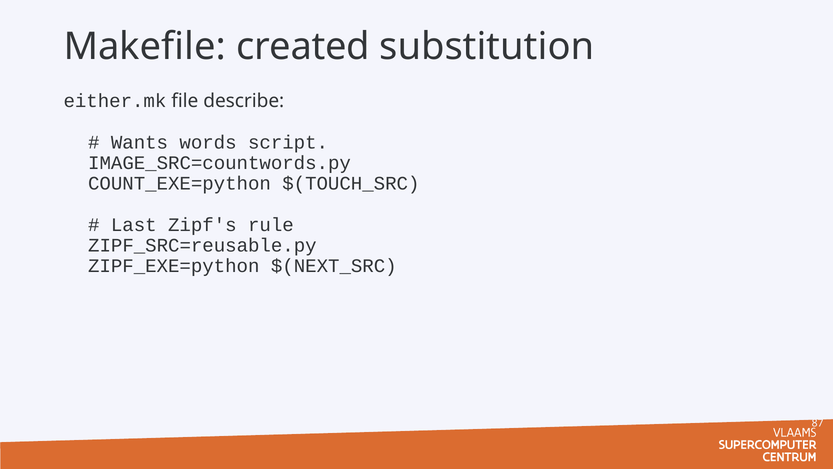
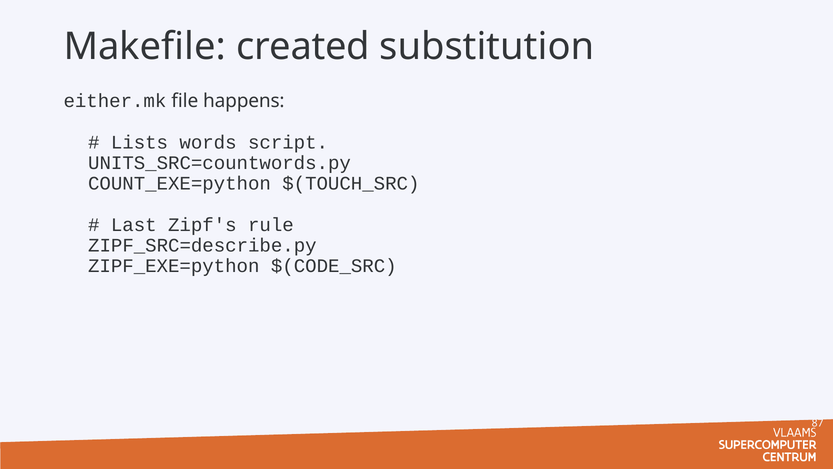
describe: describe -> happens
Wants: Wants -> Lists
IMAGE_SRC=countwords.py: IMAGE_SRC=countwords.py -> UNITS_SRC=countwords.py
ZIPF_SRC=reusable.py: ZIPF_SRC=reusable.py -> ZIPF_SRC=describe.py
$(NEXT_SRC: $(NEXT_SRC -> $(CODE_SRC
